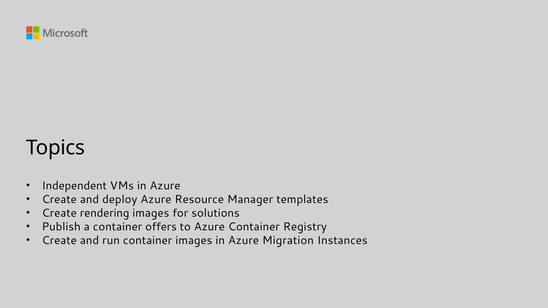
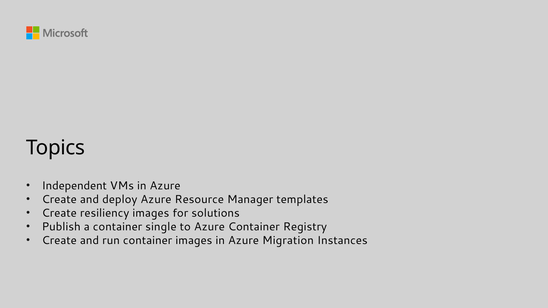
rendering: rendering -> resiliency
offers: offers -> single
